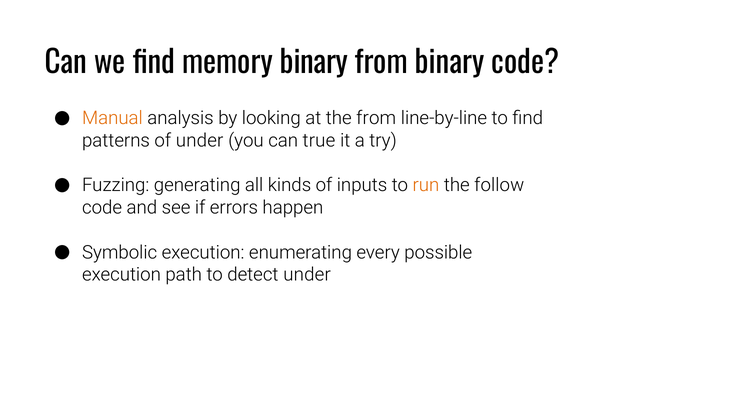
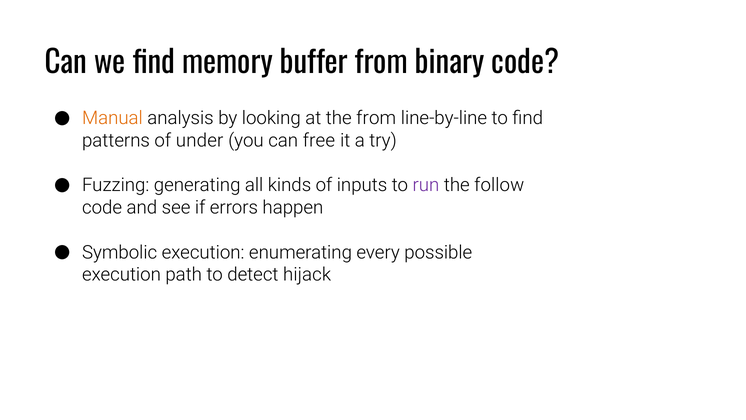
memory binary: binary -> buffer
true: true -> free
run colour: orange -> purple
detect under: under -> hijack
